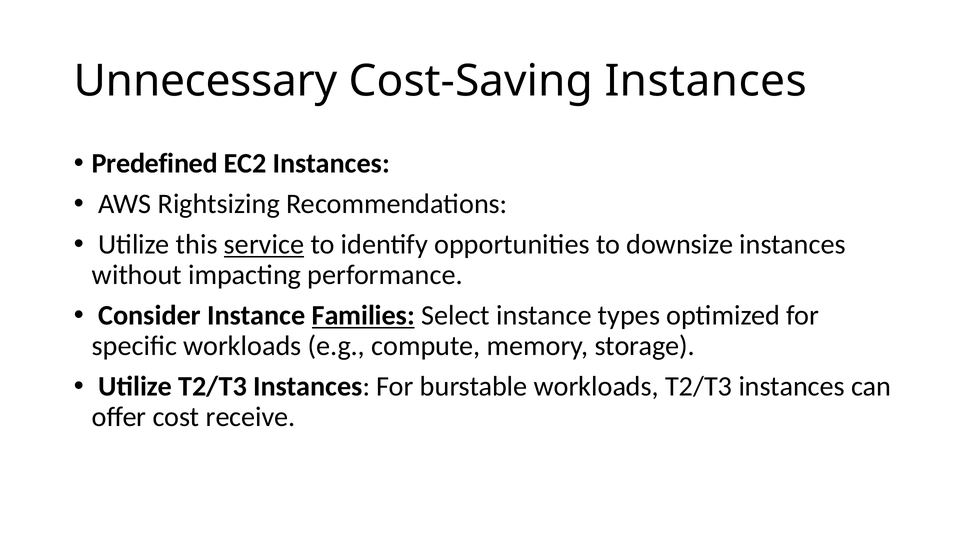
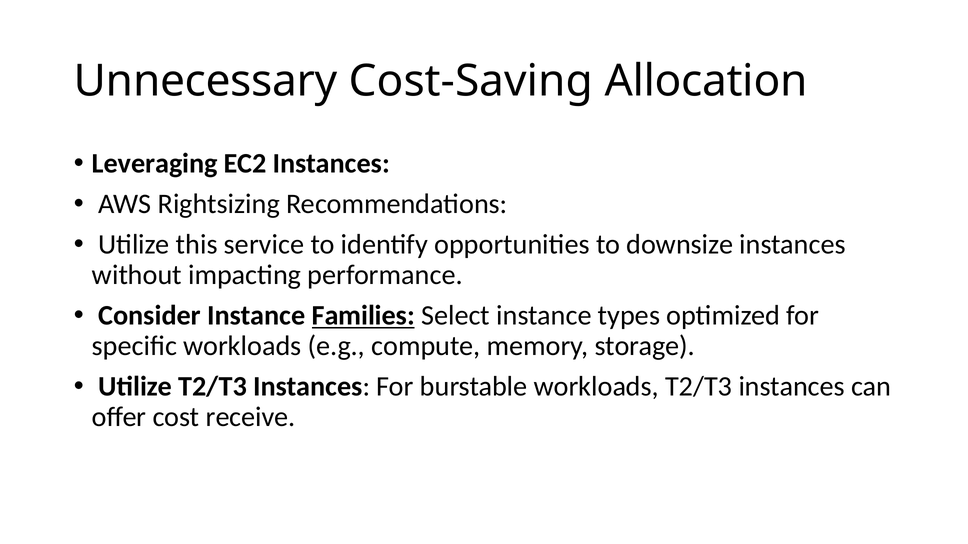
Cost-Saving Instances: Instances -> Allocation
Predefined: Predefined -> Leveraging
service underline: present -> none
